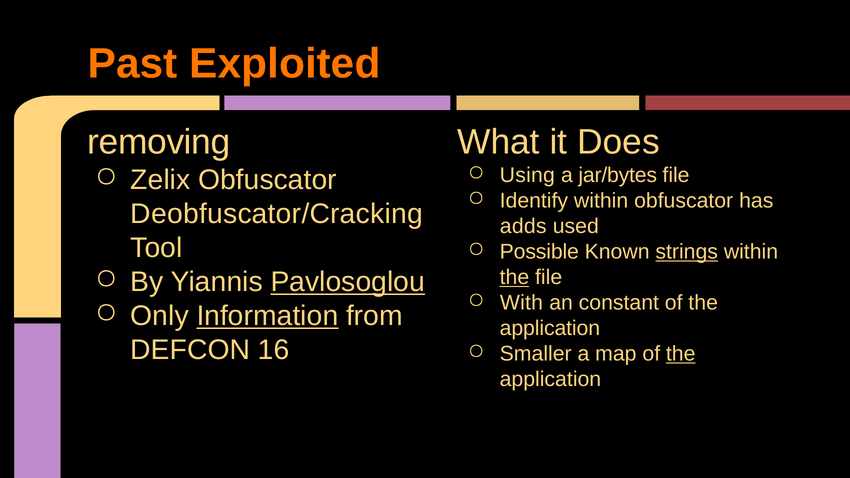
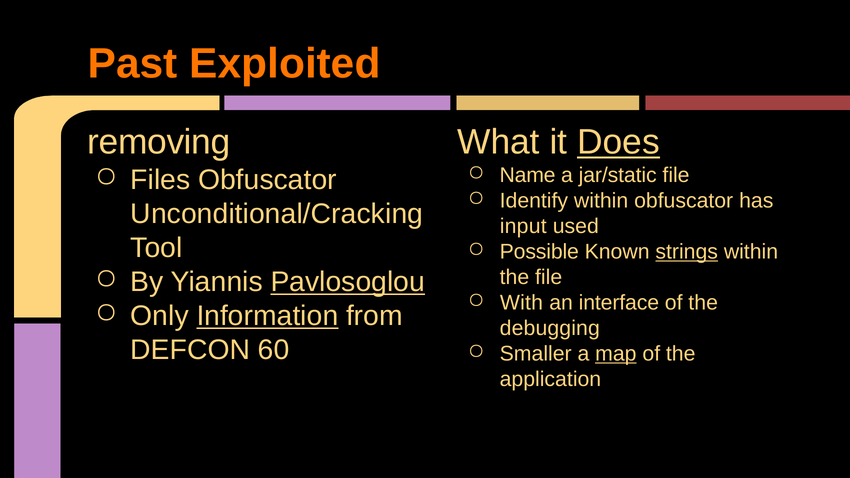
Does underline: none -> present
Using: Using -> Name
jar/bytes: jar/bytes -> jar/static
Zelix: Zelix -> Files
Deobfuscator/Cracking: Deobfuscator/Cracking -> Unconditional/Cracking
adds: adds -> input
the at (514, 277) underline: present -> none
constant: constant -> interface
application at (550, 328): application -> debugging
16: 16 -> 60
map underline: none -> present
the at (681, 354) underline: present -> none
